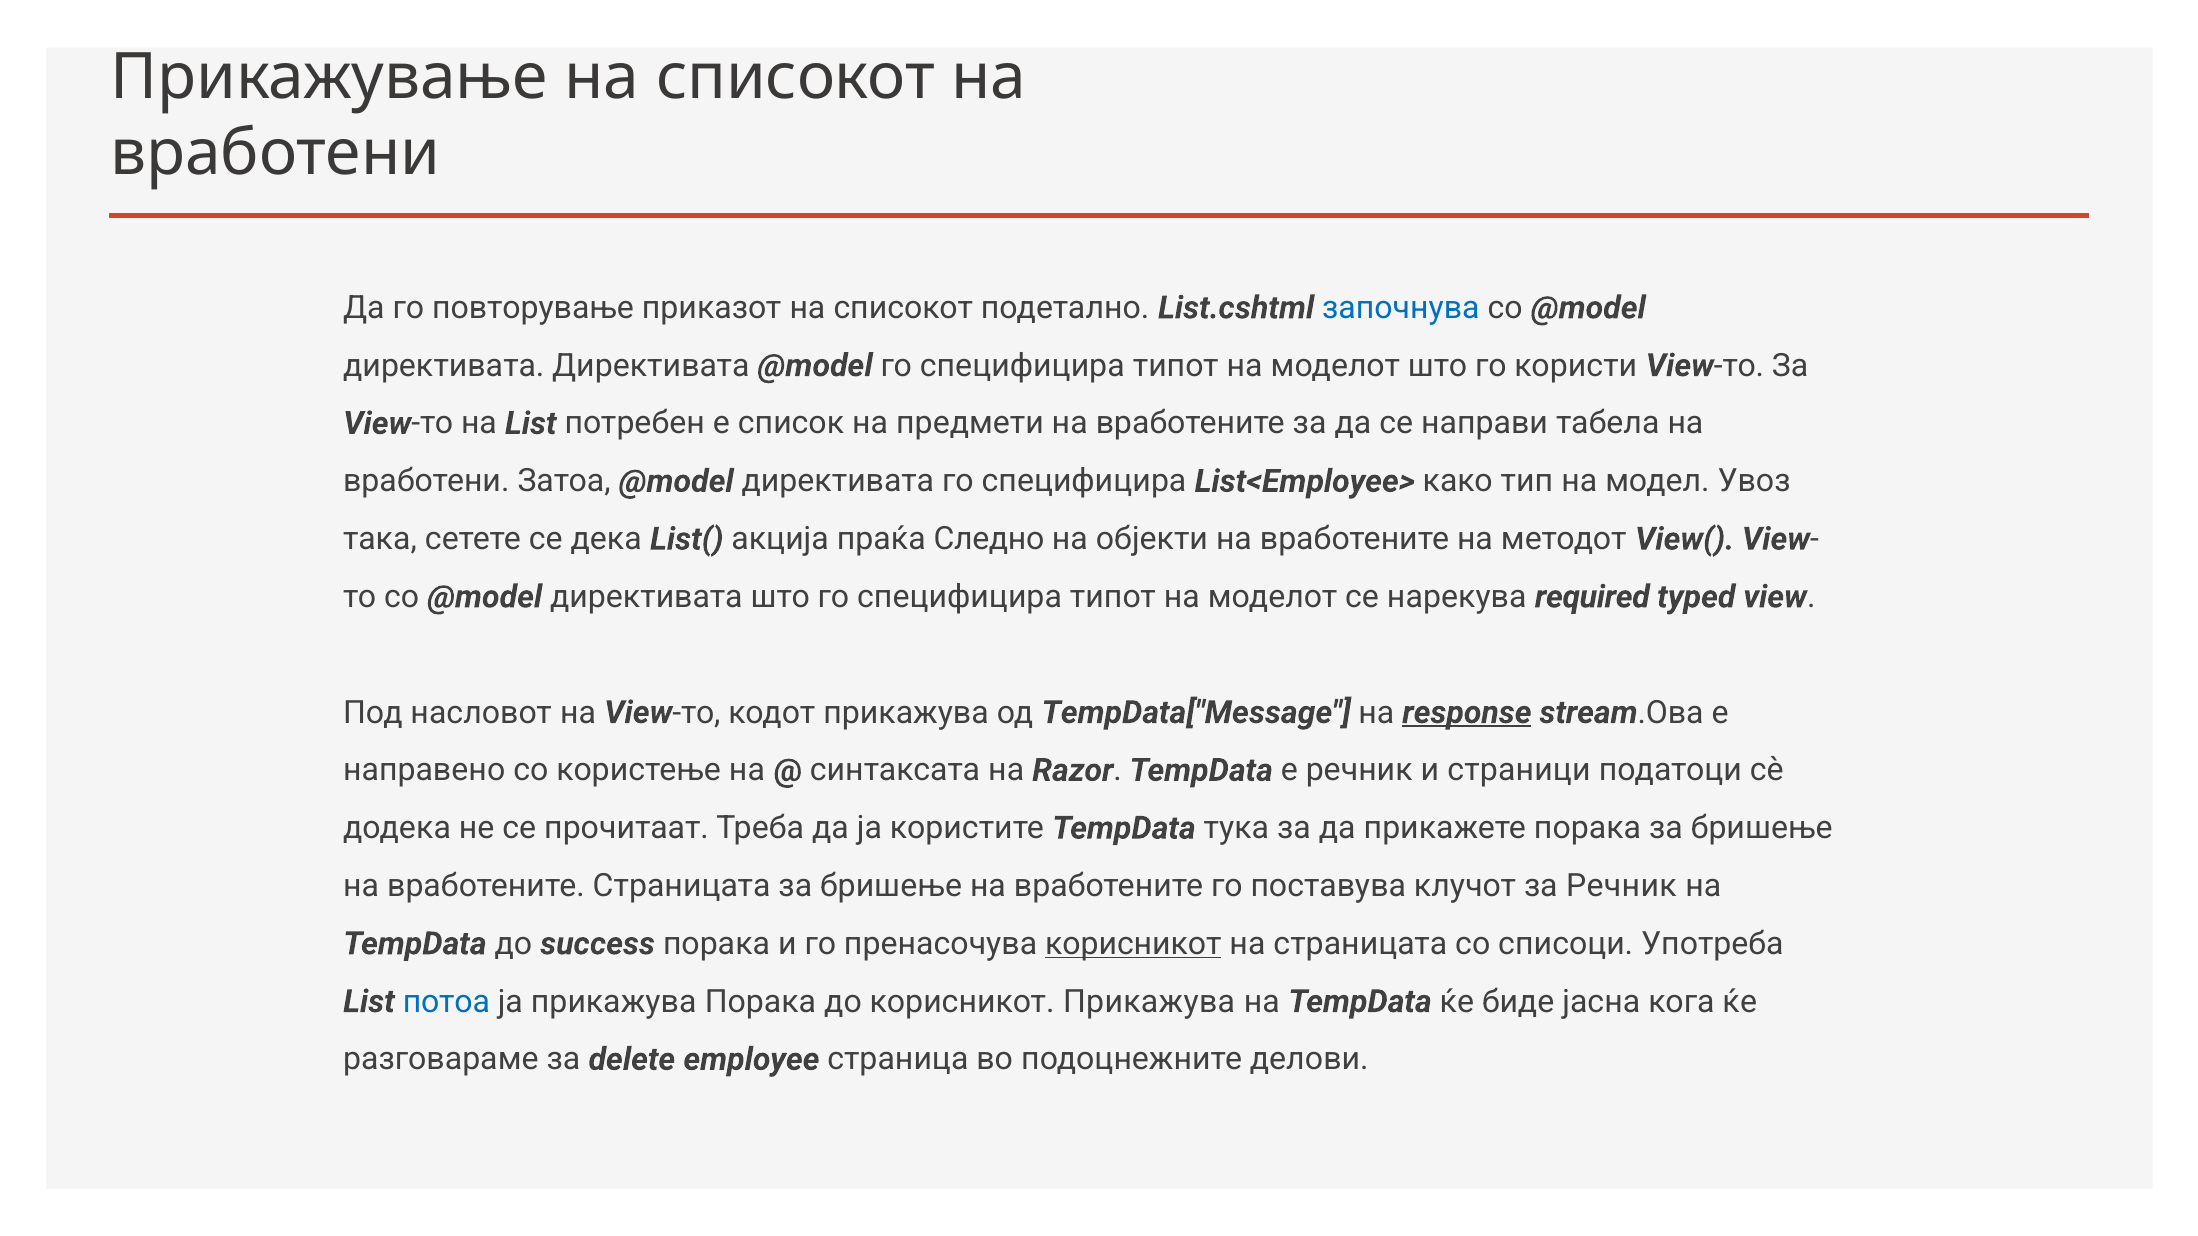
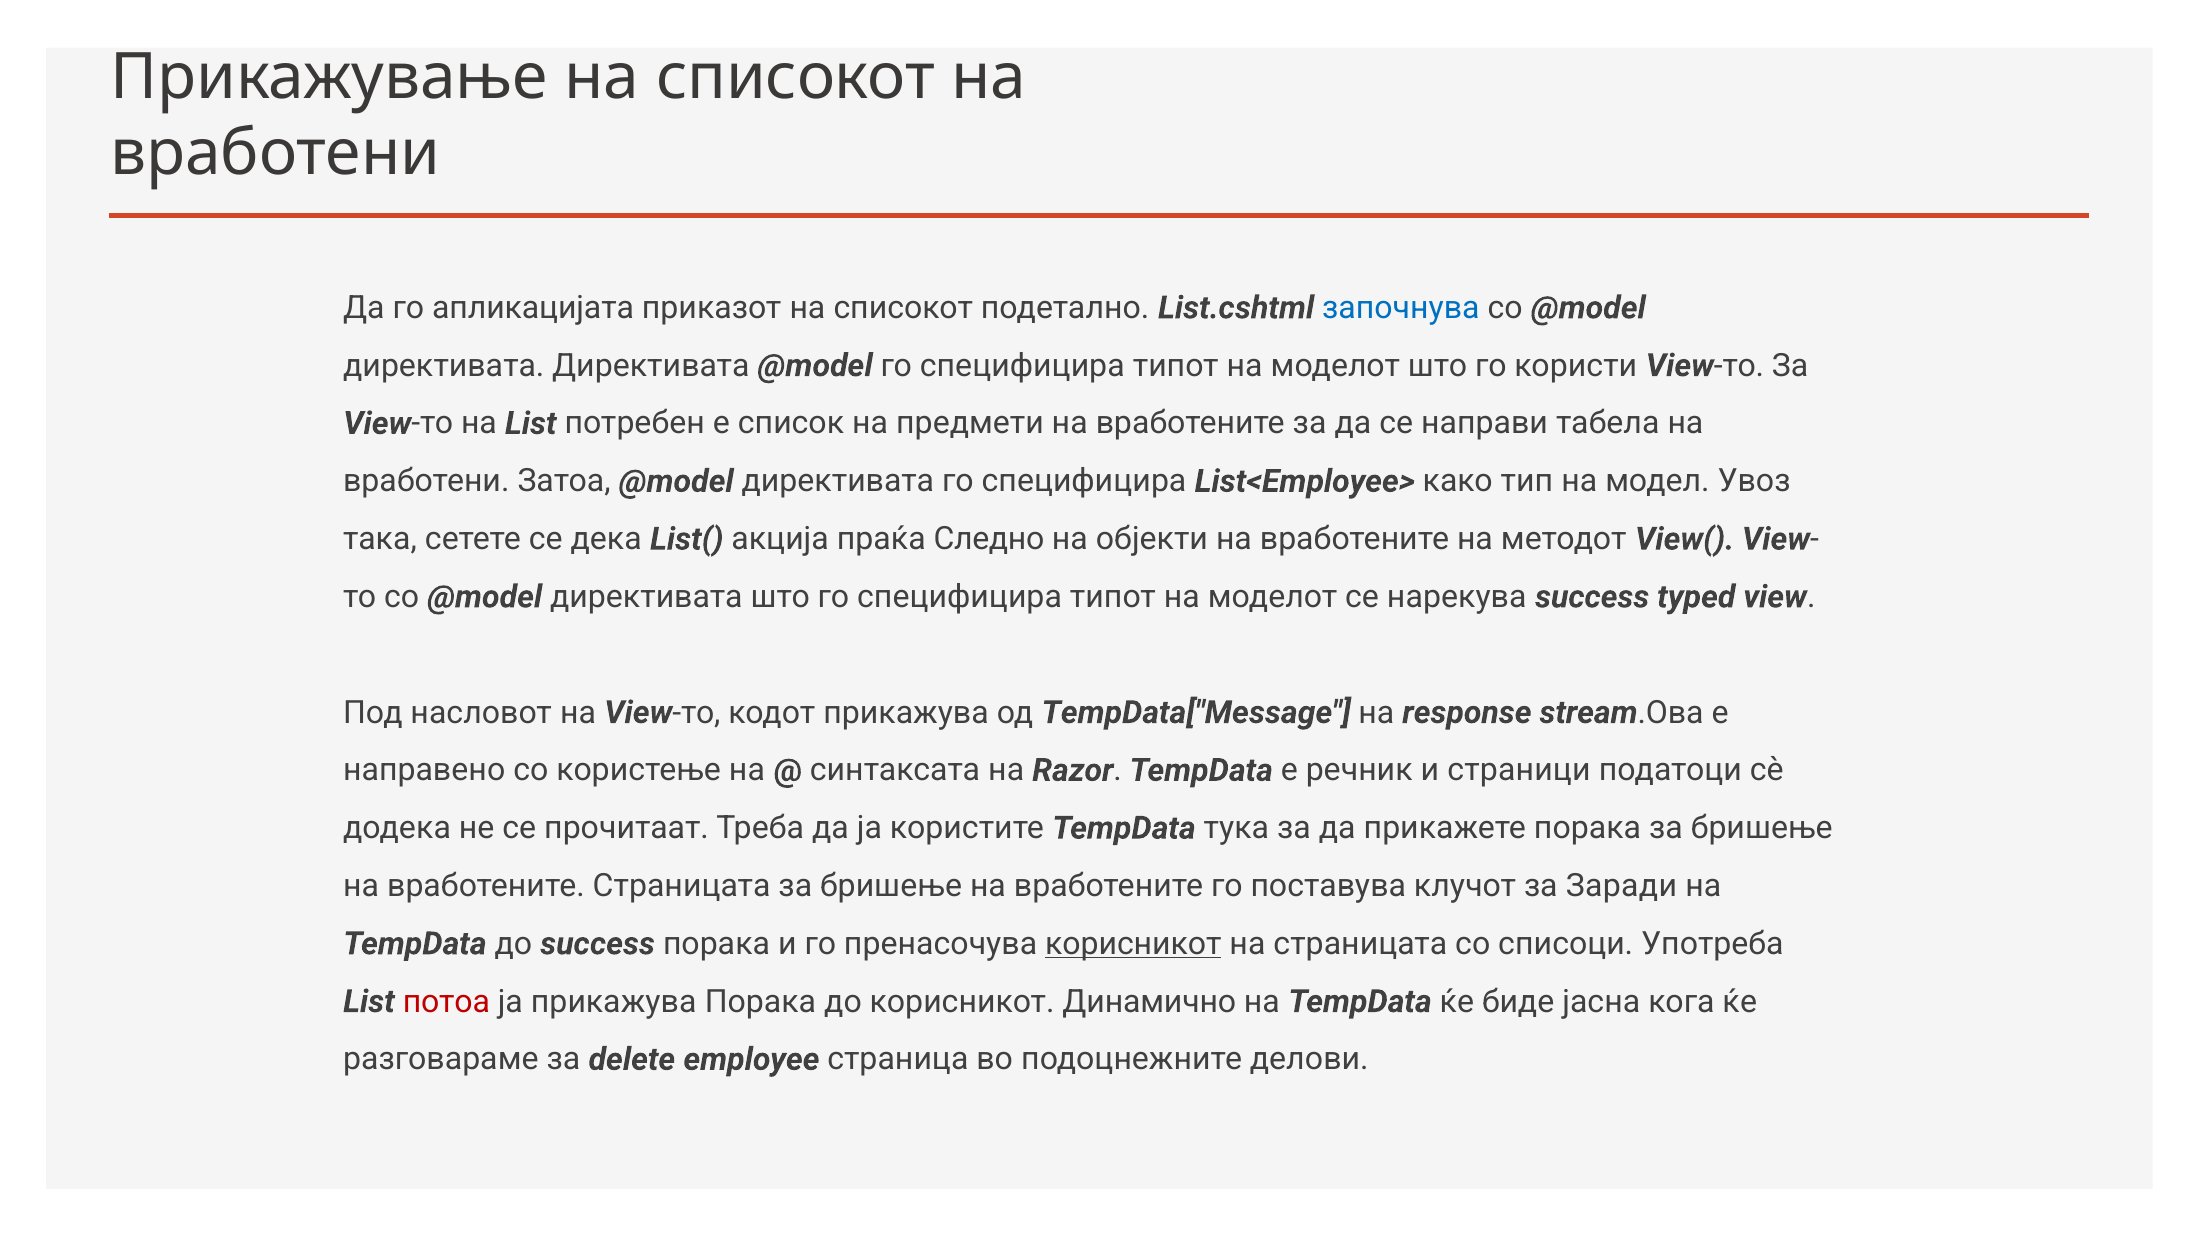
повторување: повторување -> апликацијата
нарекува required: required -> success
response underline: present -> none
за Речник: Речник -> Заради
потоа colour: blue -> red
корисникот Прикажува: Прикажува -> Динамично
